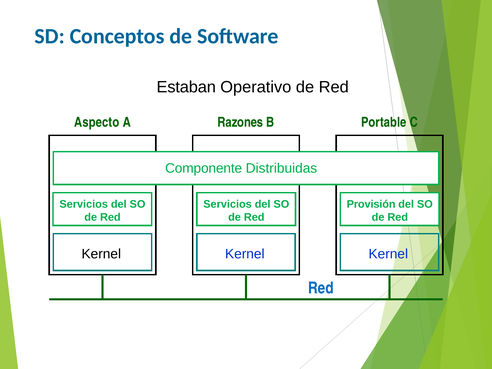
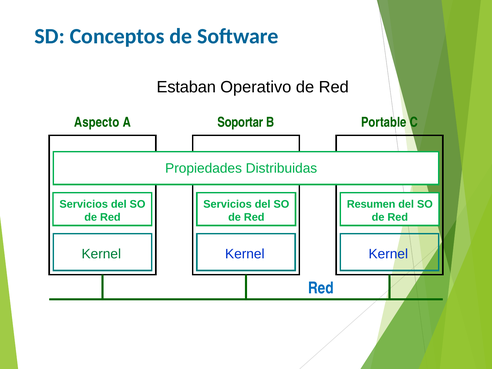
Razones: Razones -> Soportar
Componente: Componente -> Propiedades
Provisión: Provisión -> Resumen
Kernel at (101, 254) colour: black -> green
